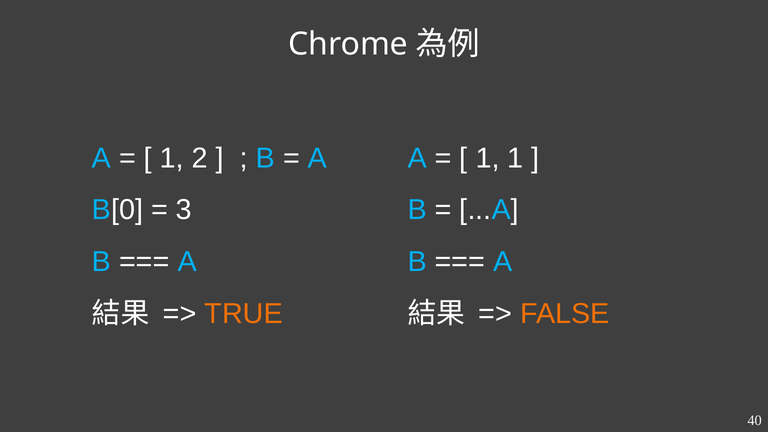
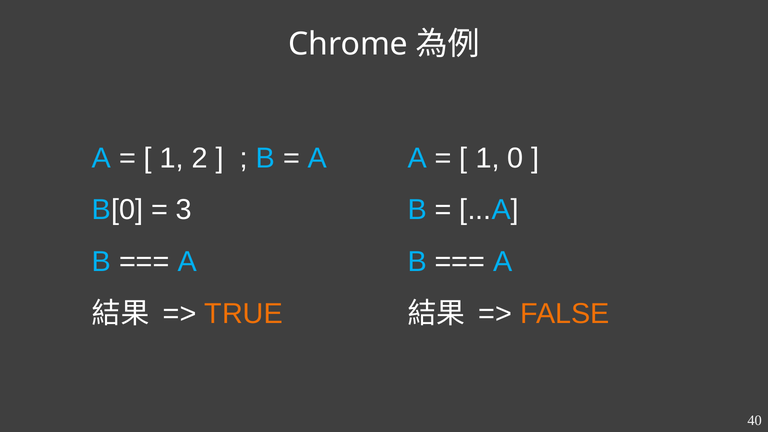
1 1: 1 -> 0
